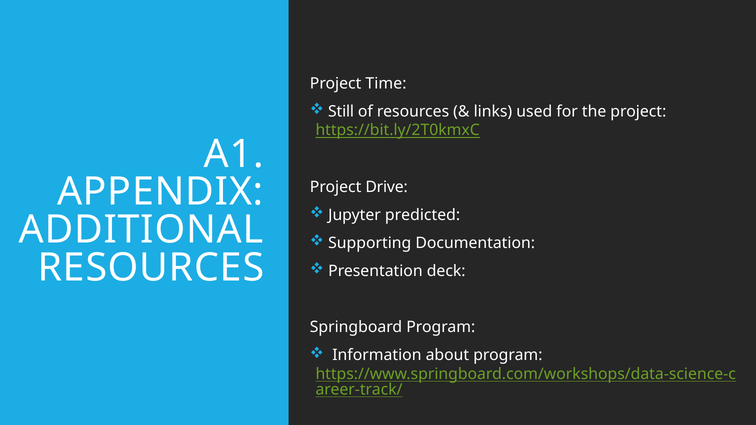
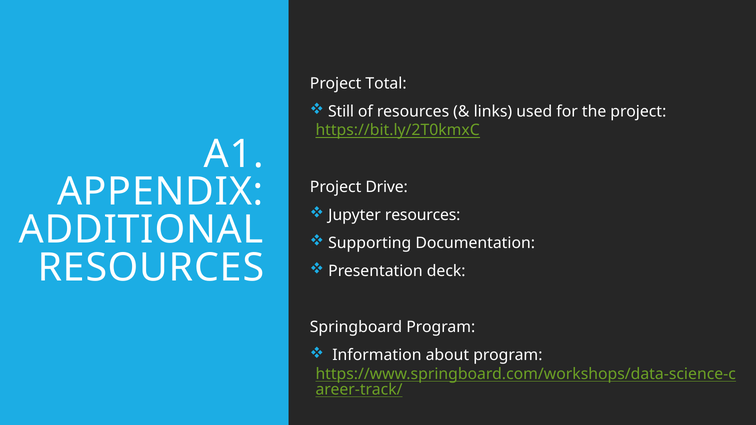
Time: Time -> Total
Jupyter predicted: predicted -> resources
